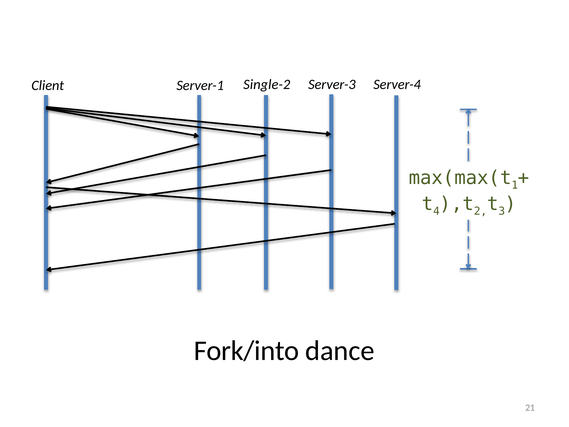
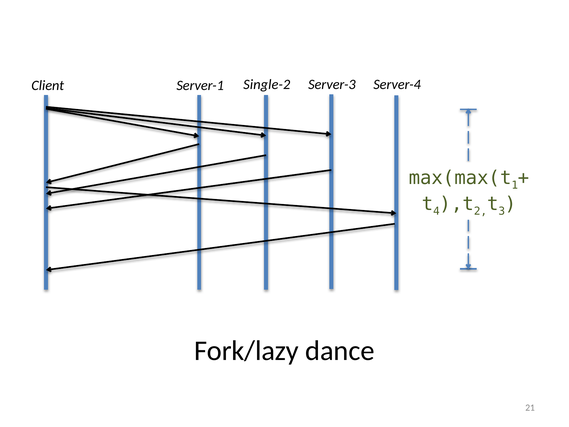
Fork/into: Fork/into -> Fork/lazy
